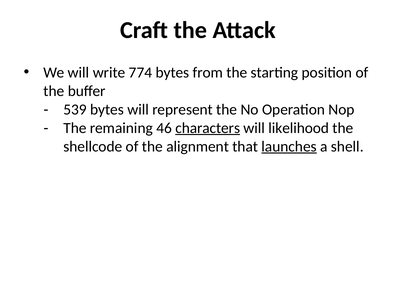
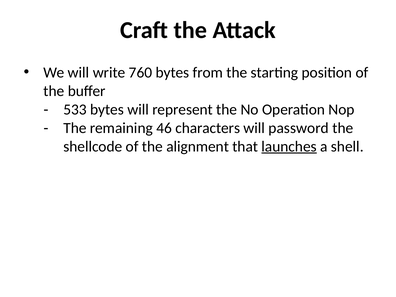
774: 774 -> 760
539: 539 -> 533
characters underline: present -> none
likelihood: likelihood -> password
